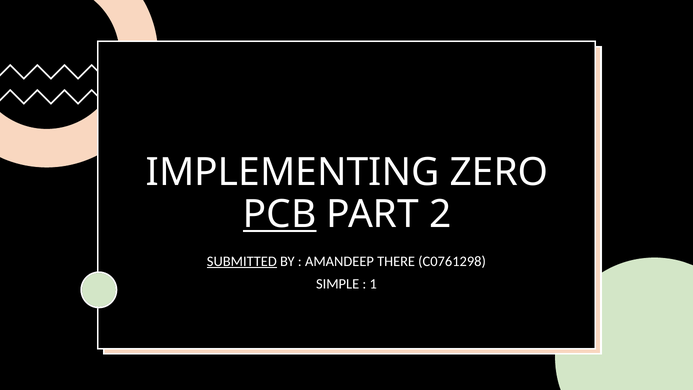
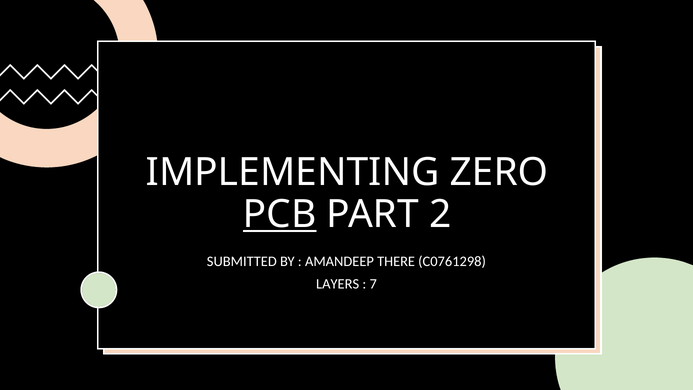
SUBMITTED underline: present -> none
SIMPLE: SIMPLE -> LAYERS
1: 1 -> 7
